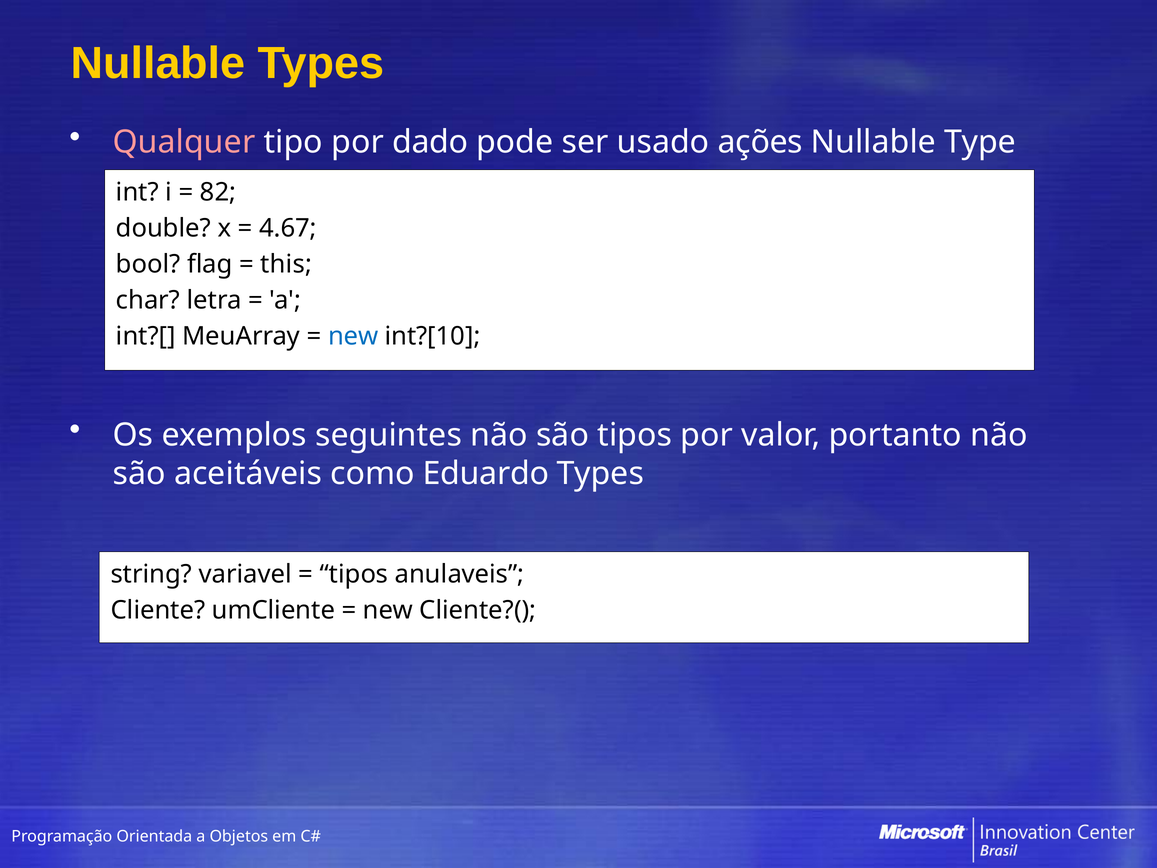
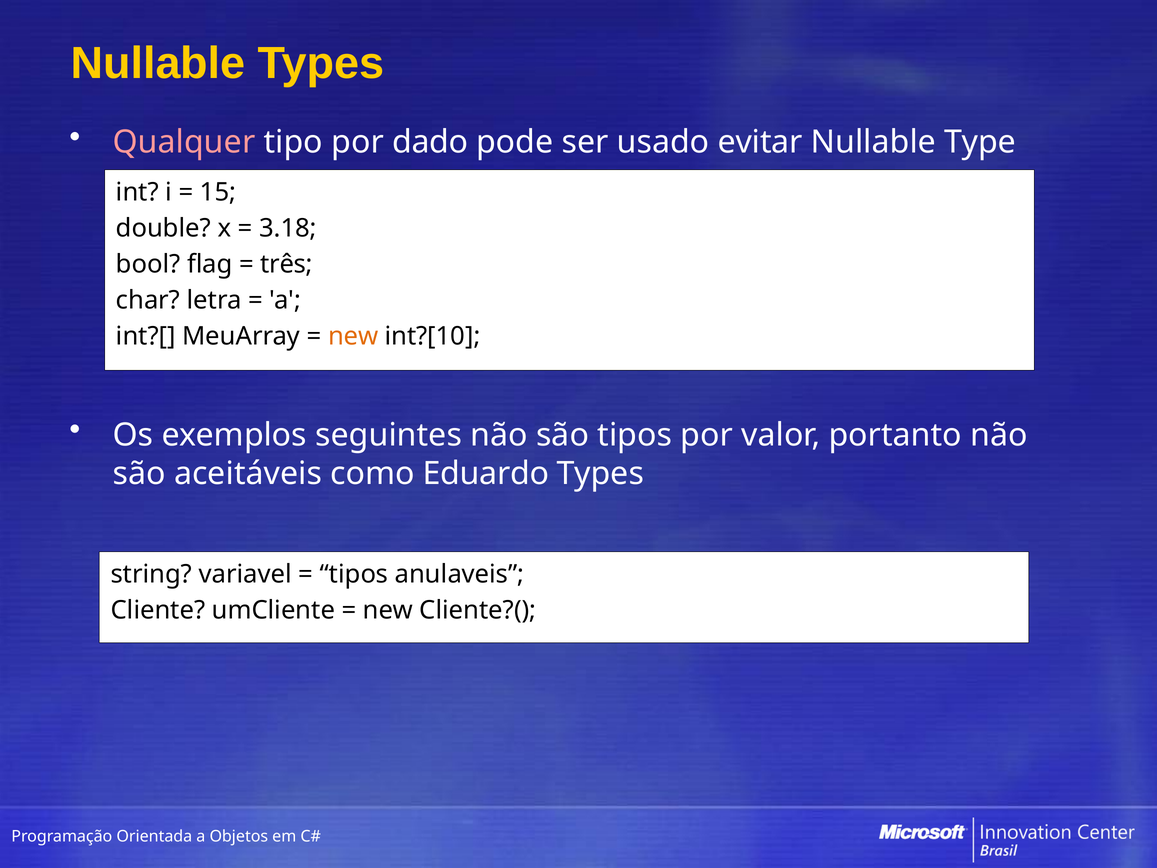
ações: ações -> evitar
82: 82 -> 15
4.67: 4.67 -> 3.18
this: this -> três
new at (353, 336) colour: blue -> orange
